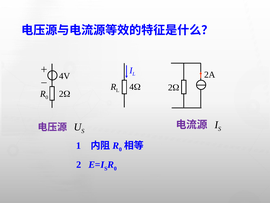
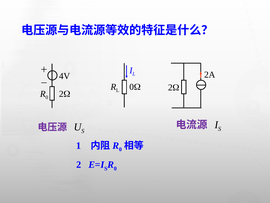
4 at (132, 87): 4 -> 0
